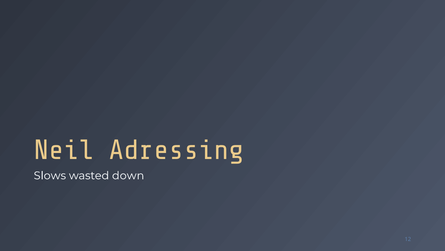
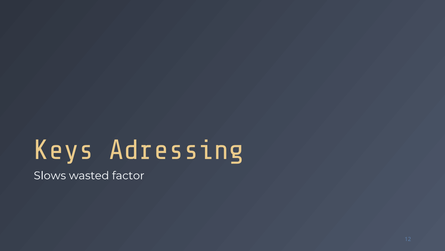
Neil: Neil -> Keys
down: down -> factor
